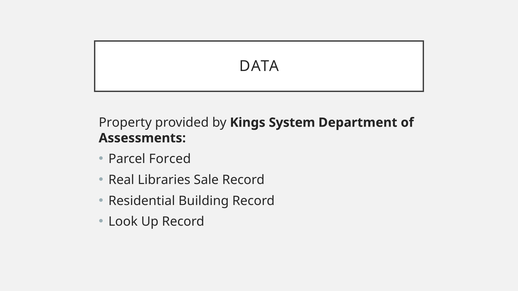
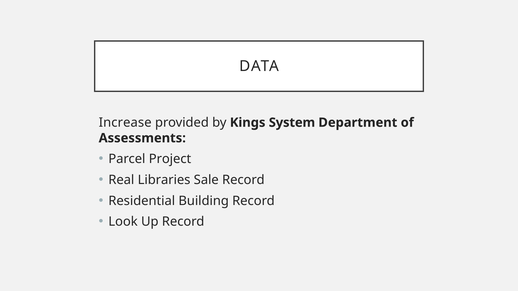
Property: Property -> Increase
Forced: Forced -> Project
